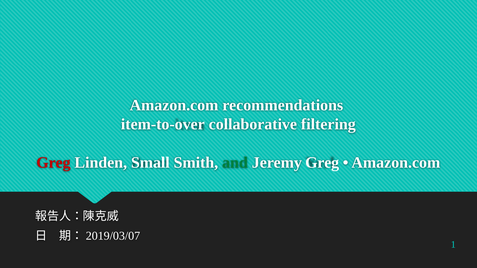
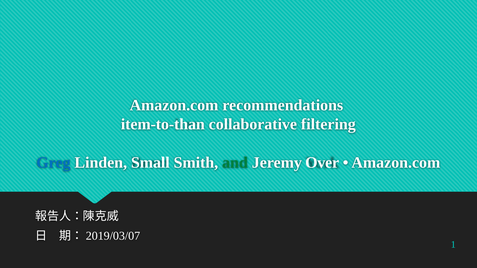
item-to-over: item-to-over -> item-to-than
Greg at (53, 163) colour: red -> blue
Jeremy Greg: Greg -> Over
